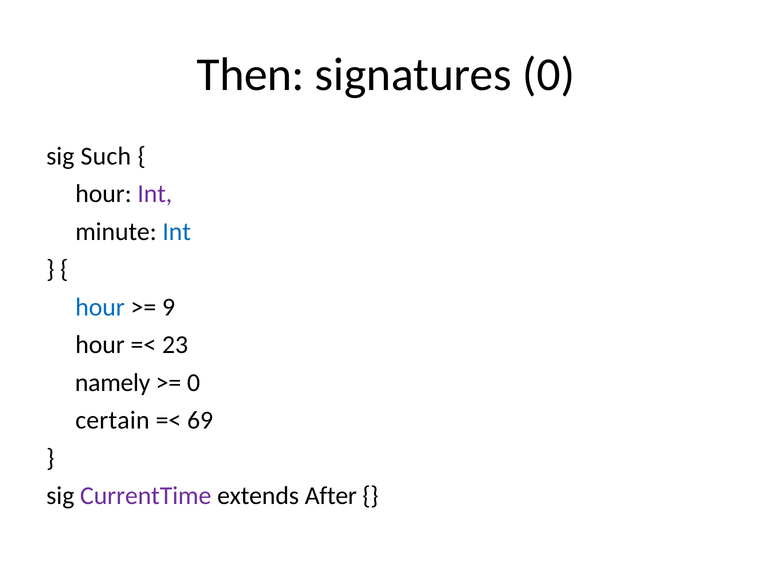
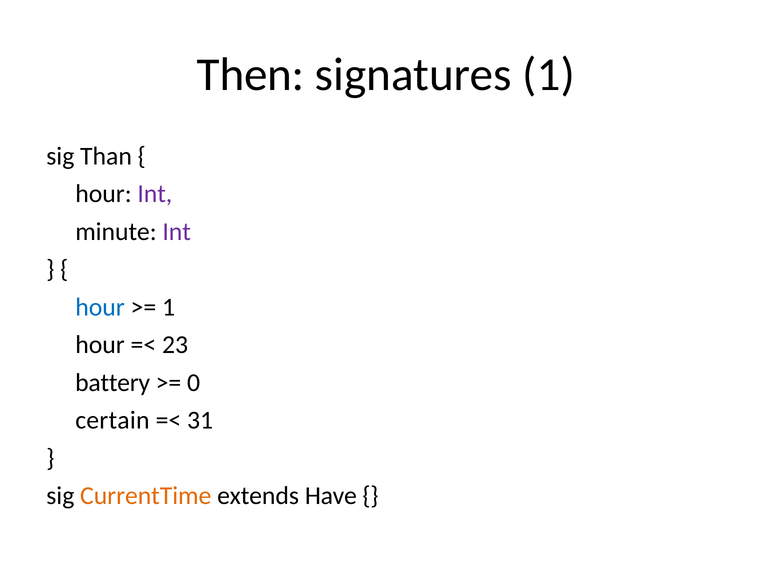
signatures 0: 0 -> 1
Such: Such -> Than
Int at (177, 232) colour: blue -> purple
9 at (169, 307): 9 -> 1
namely: namely -> battery
69: 69 -> 31
CurrentTime colour: purple -> orange
After: After -> Have
